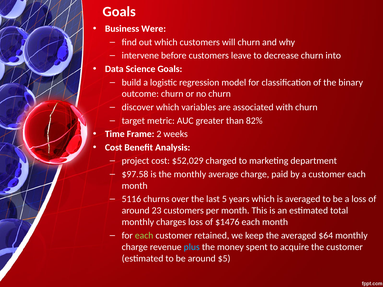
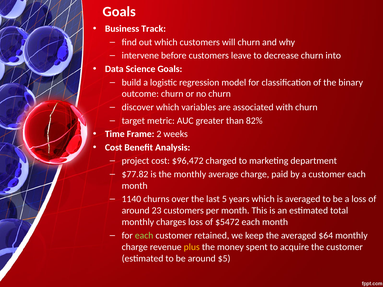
Were: Were -> Track
$52,029: $52,029 -> $96,472
$97.58: $97.58 -> $77.82
5116: 5116 -> 1140
$1476: $1476 -> $5472
plus colour: light blue -> yellow
